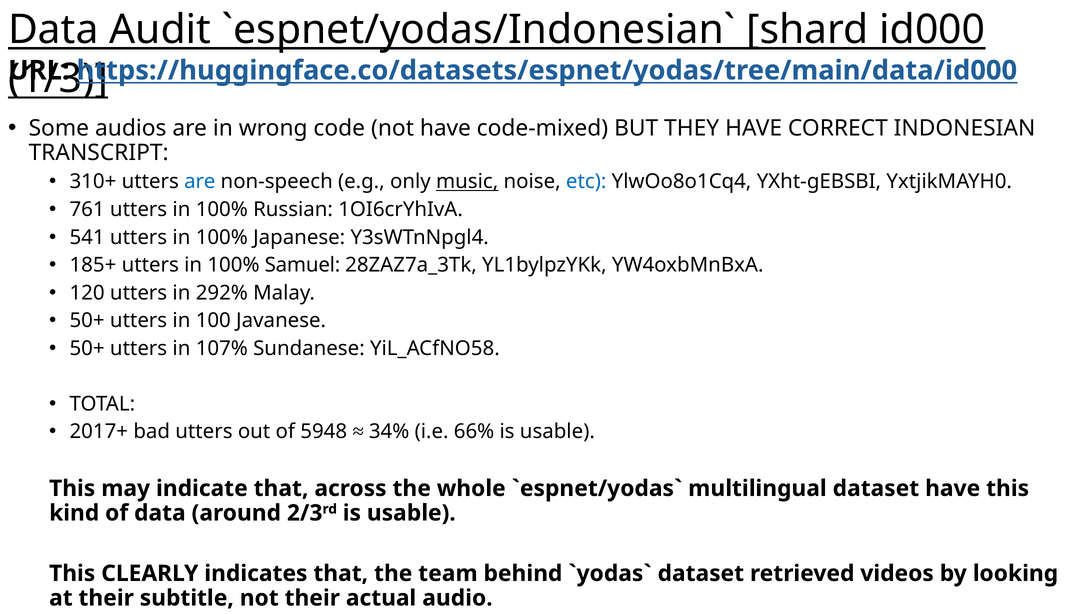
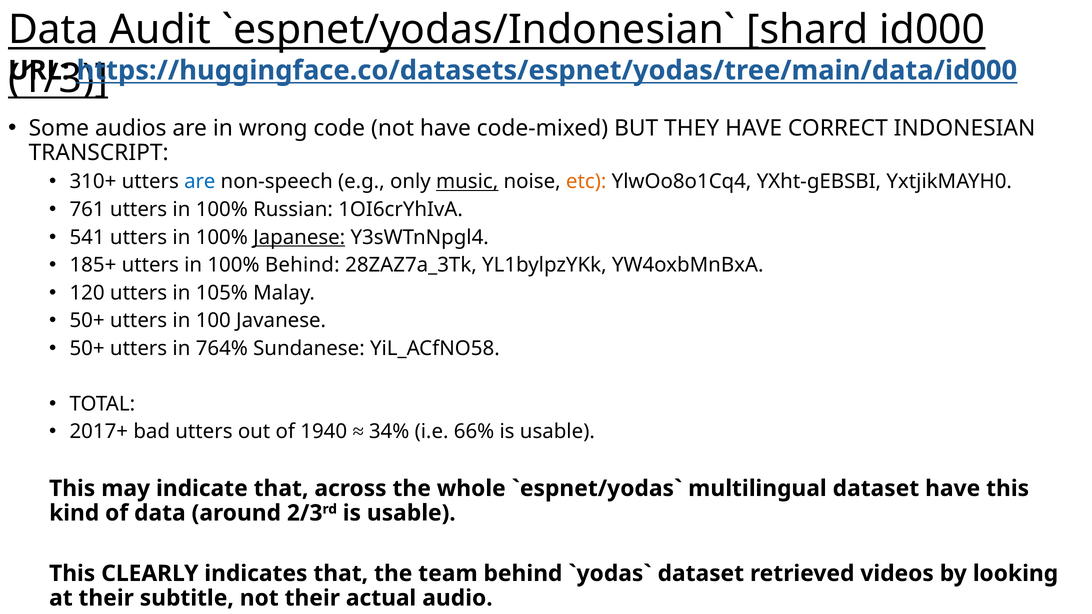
etc colour: blue -> orange
Japanese underline: none -> present
100% Samuel: Samuel -> Behind
292%: 292% -> 105%
107%: 107% -> 764%
5948: 5948 -> 1940
